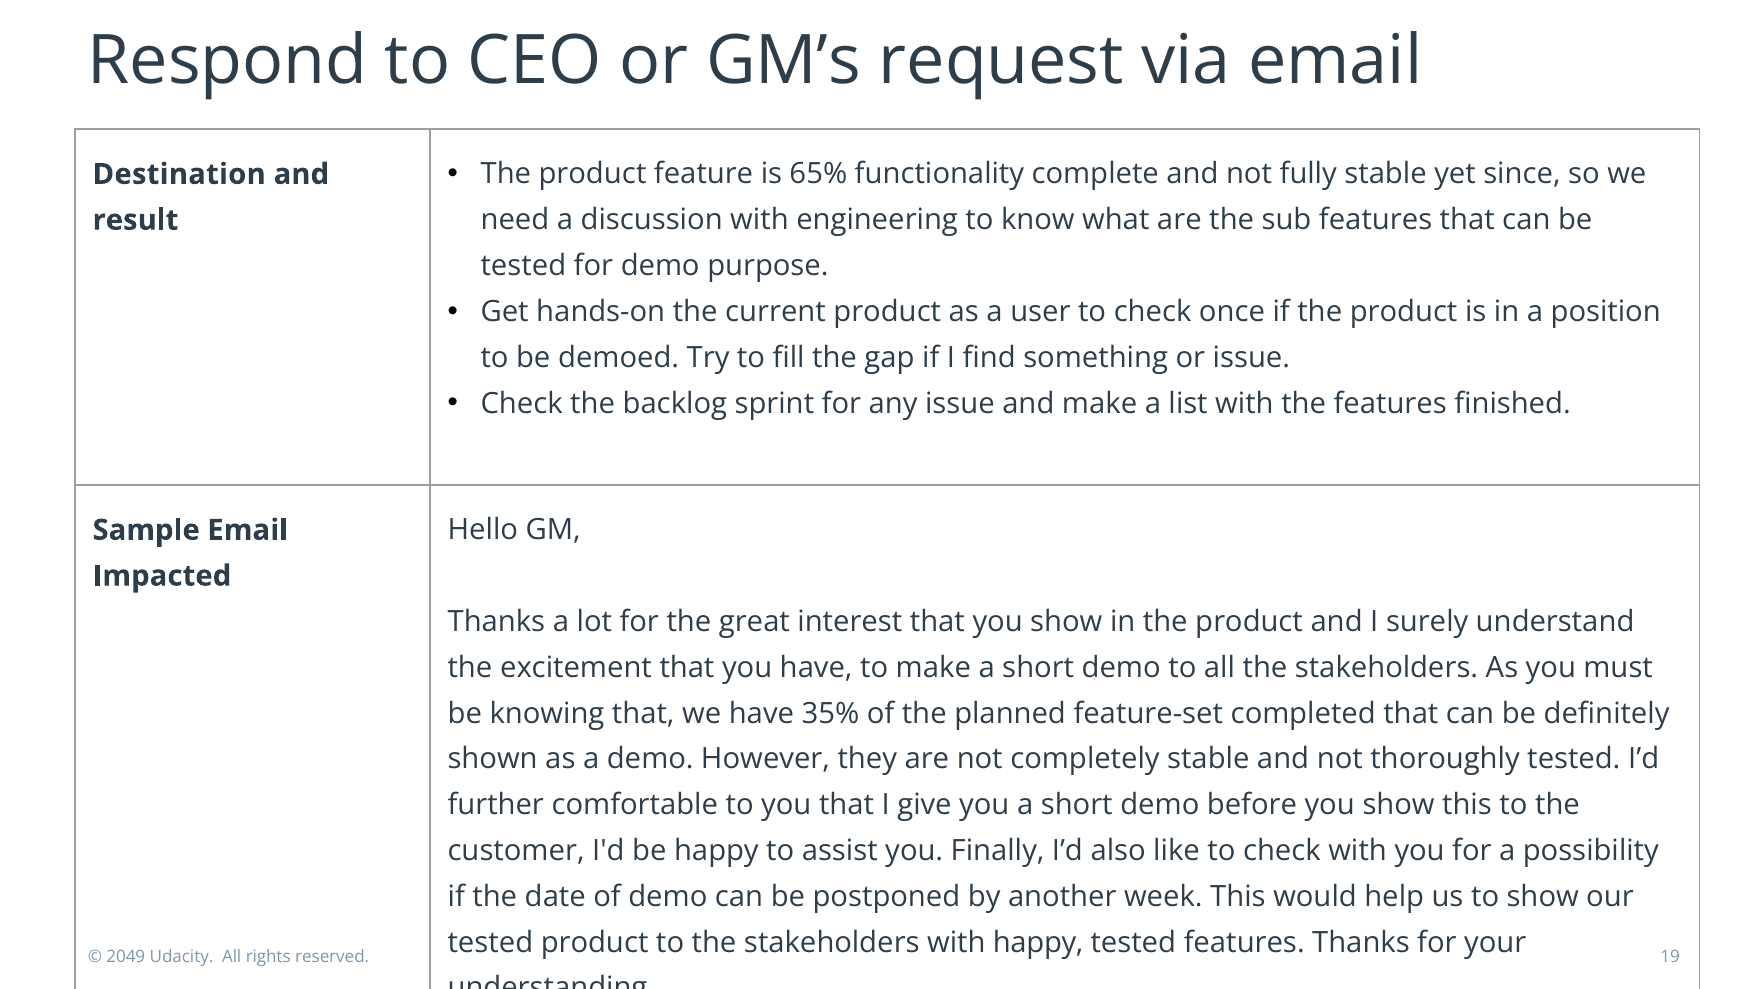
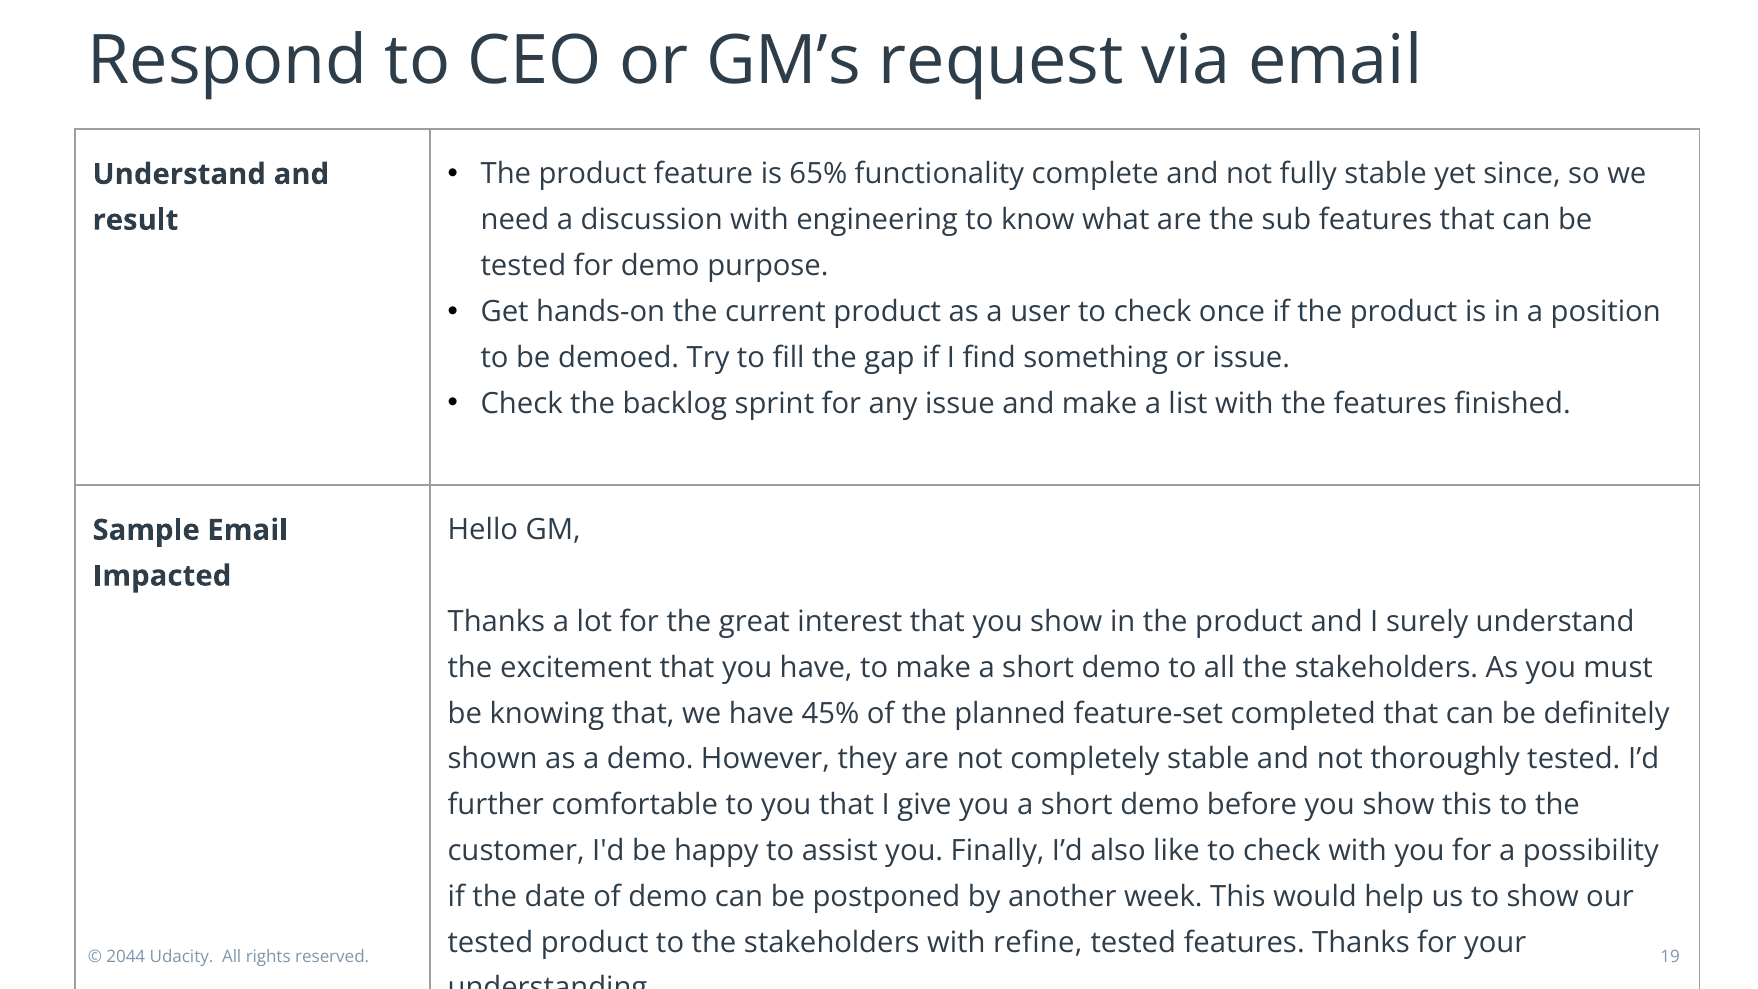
Destination at (179, 174): Destination -> Understand
35%: 35% -> 45%
with happy: happy -> refine
2049: 2049 -> 2044
